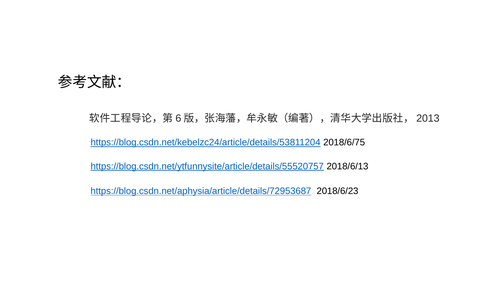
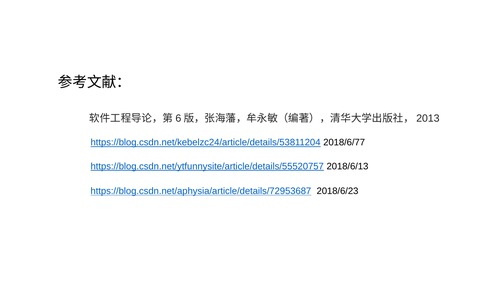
2018/6/75: 2018/6/75 -> 2018/6/77
